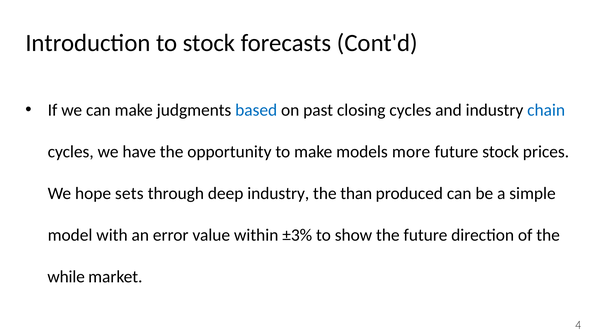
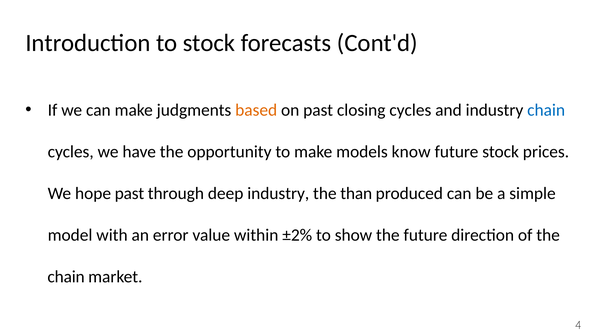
based colour: blue -> orange
more: more -> know
hope sets: sets -> past
±3%: ±3% -> ±2%
while at (66, 277): while -> chain
